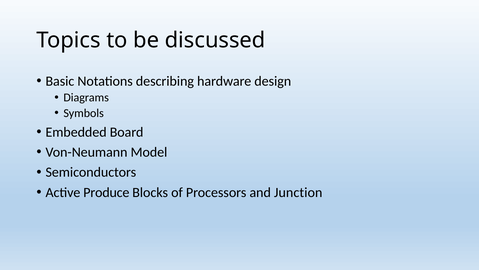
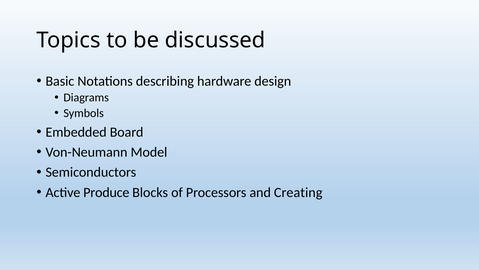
Junction: Junction -> Creating
